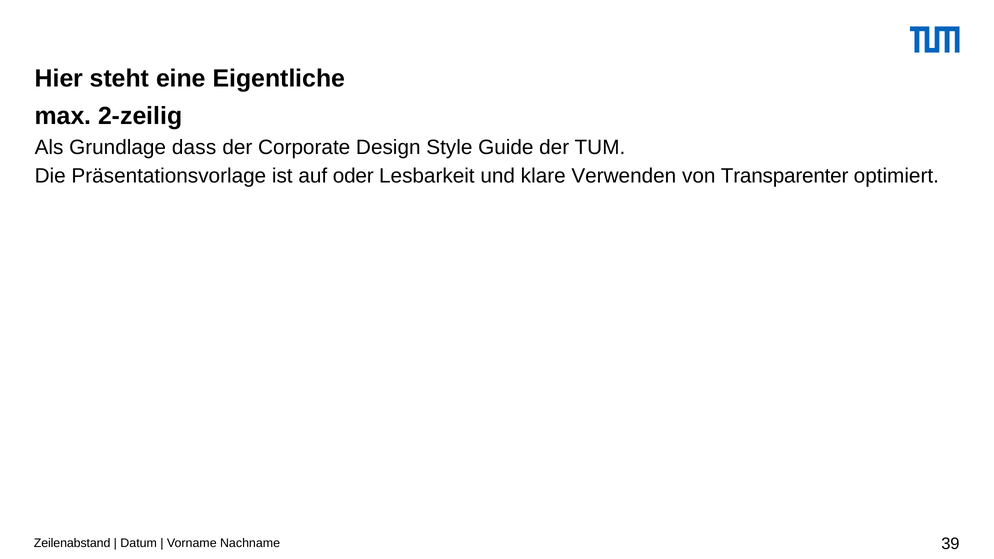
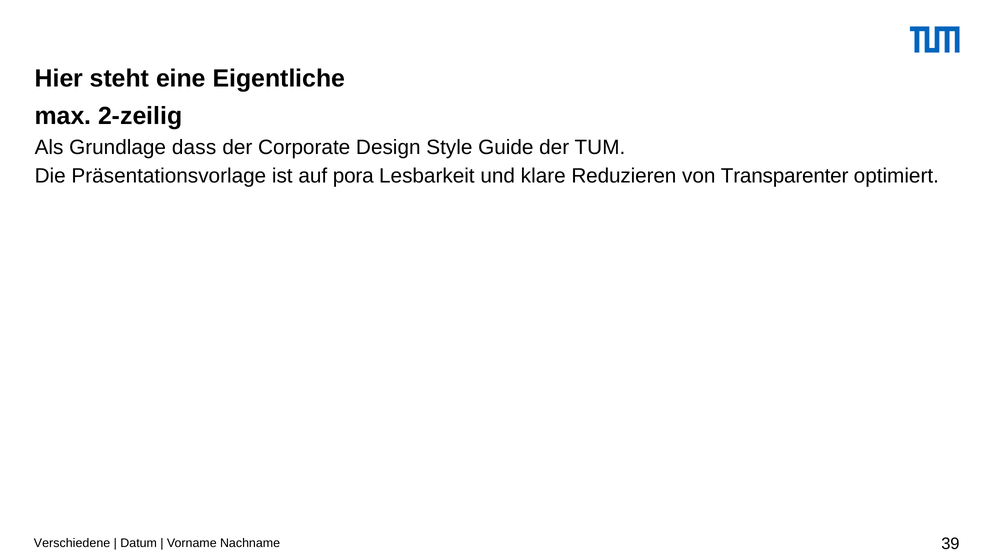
oder: oder -> pora
Verwenden: Verwenden -> Reduzieren
Zeilenabstand: Zeilenabstand -> Verschiedene
